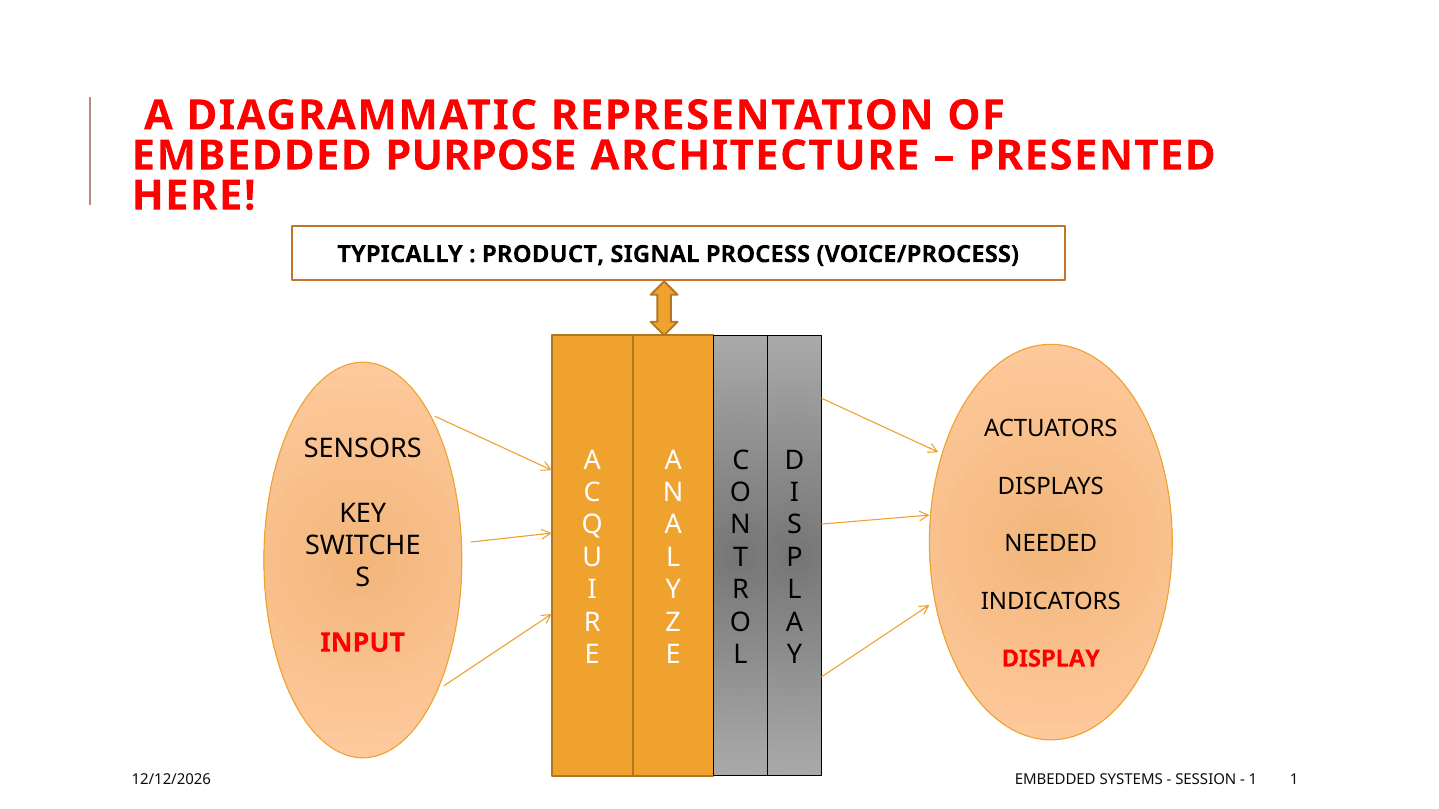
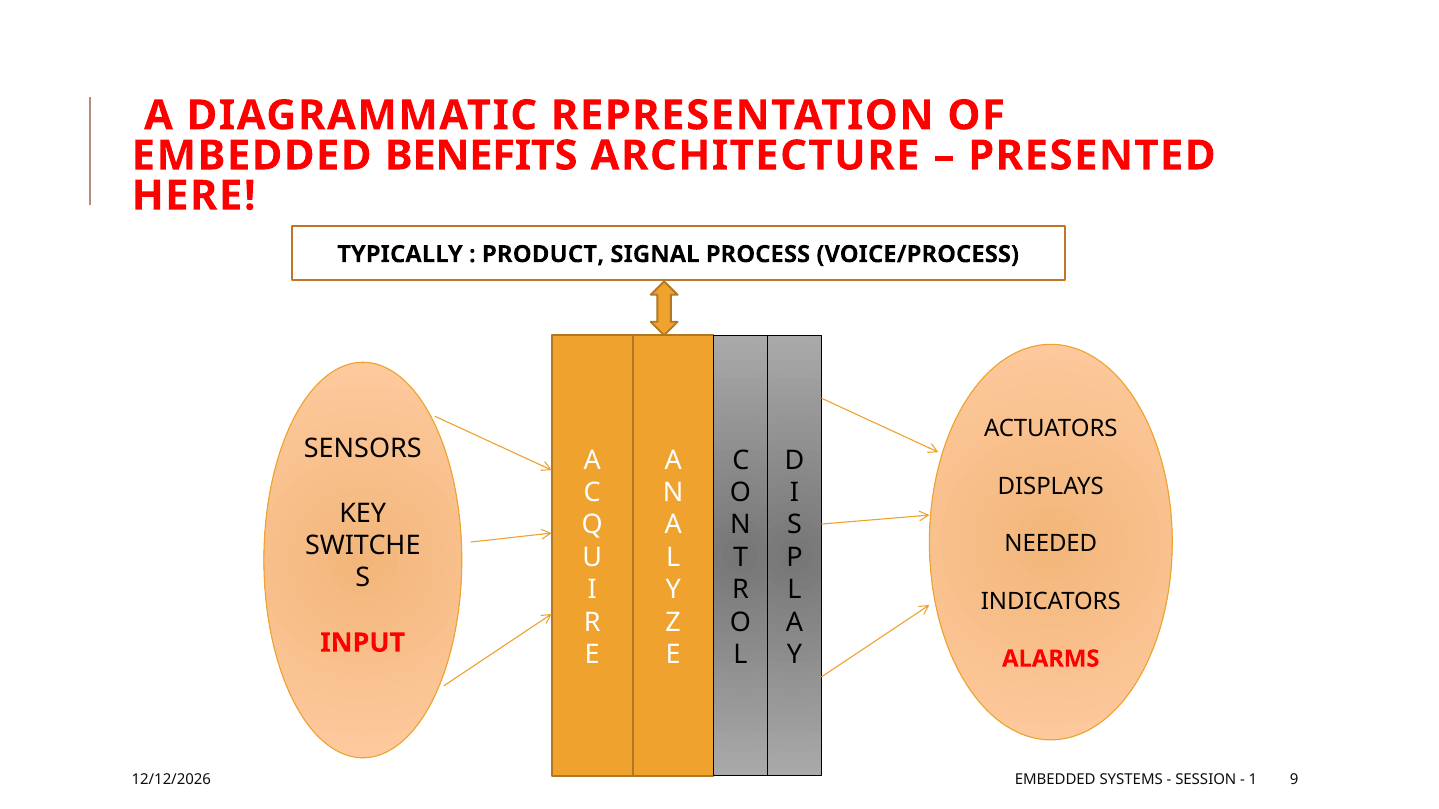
PURPOSE: PURPOSE -> BENEFITS
DISPLAY: DISPLAY -> ALARMS
1 1: 1 -> 9
